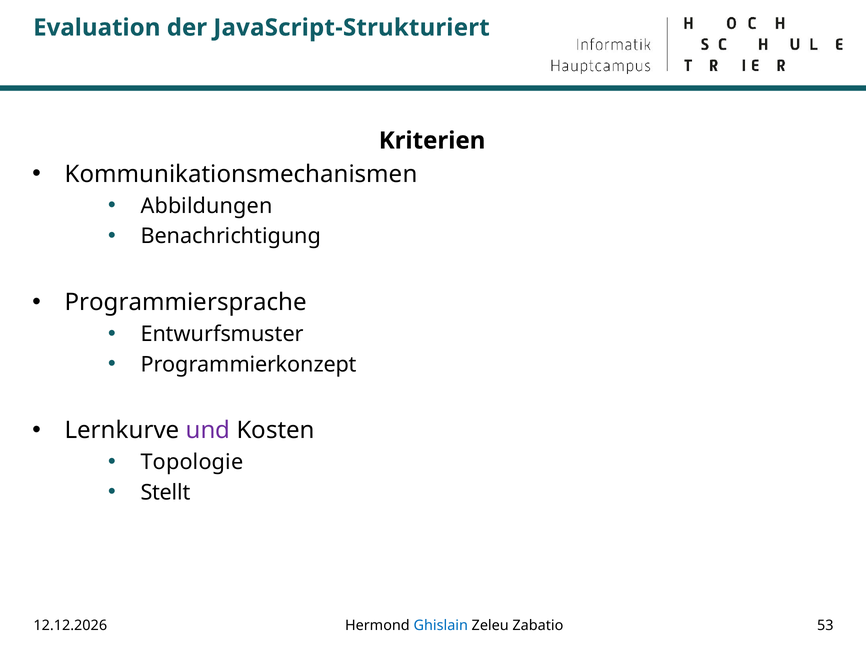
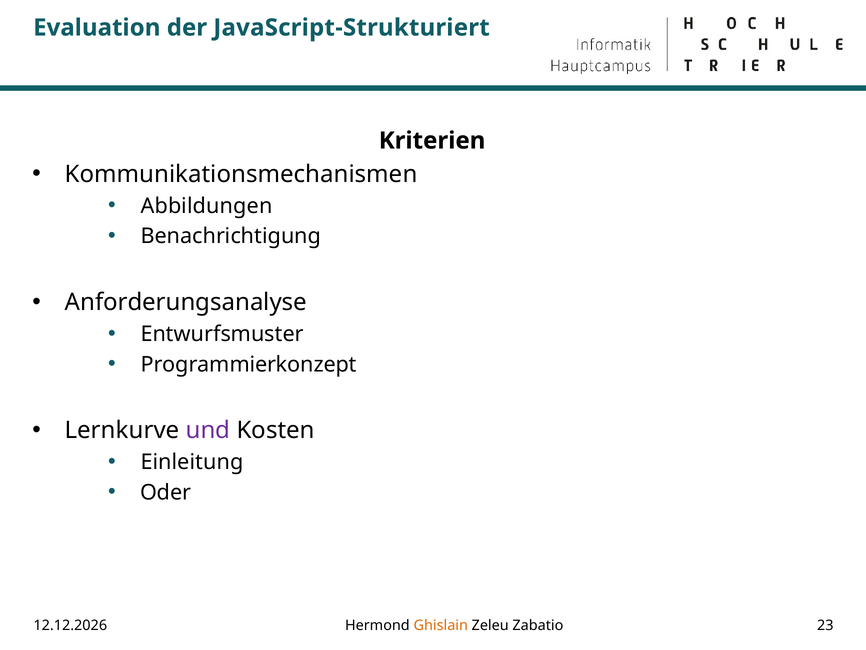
Programmiersprache: Programmiersprache -> Anforderungsanalyse
Topologie: Topologie -> Einleitung
Stellt: Stellt -> Oder
Ghislain colour: blue -> orange
53: 53 -> 23
